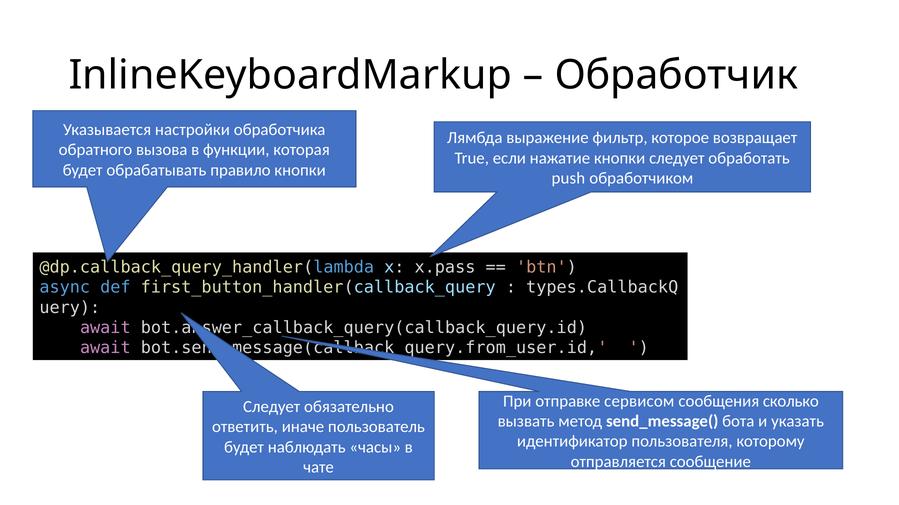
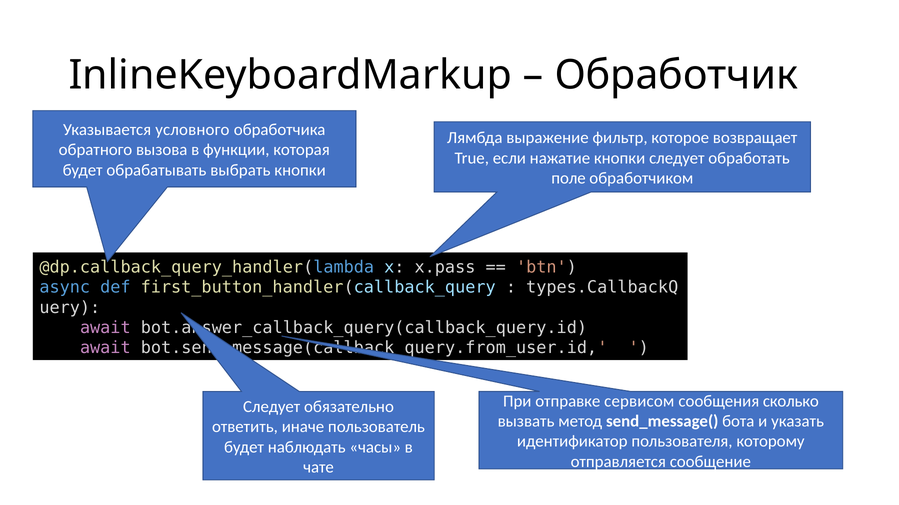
настройки: настройки -> условного
правило: правило -> выбрать
push: push -> поле
